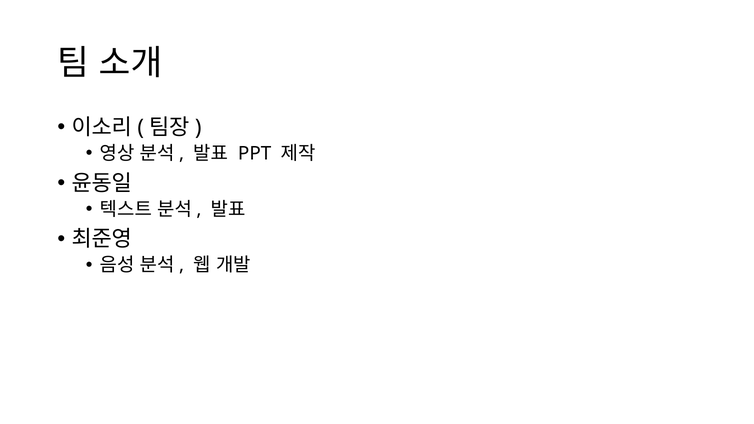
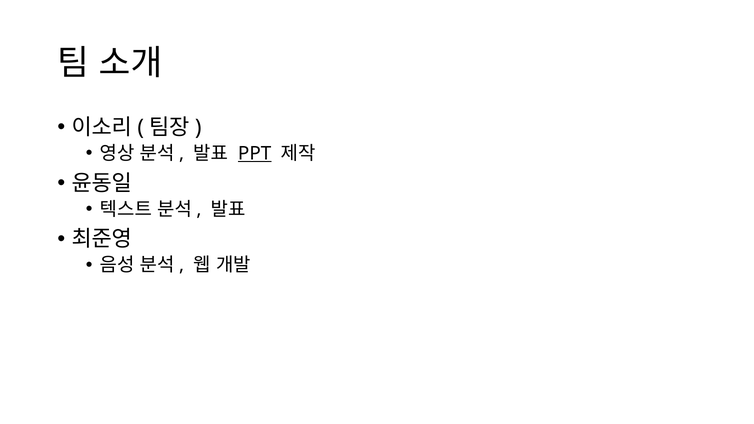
PPT underline: none -> present
